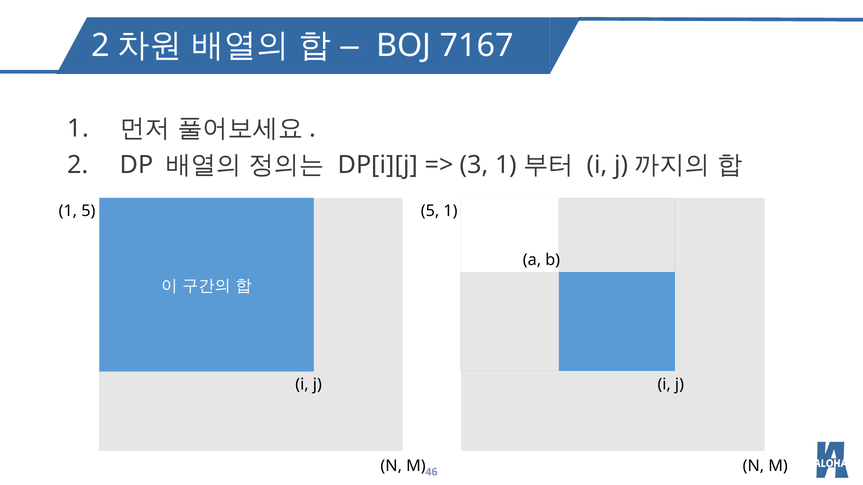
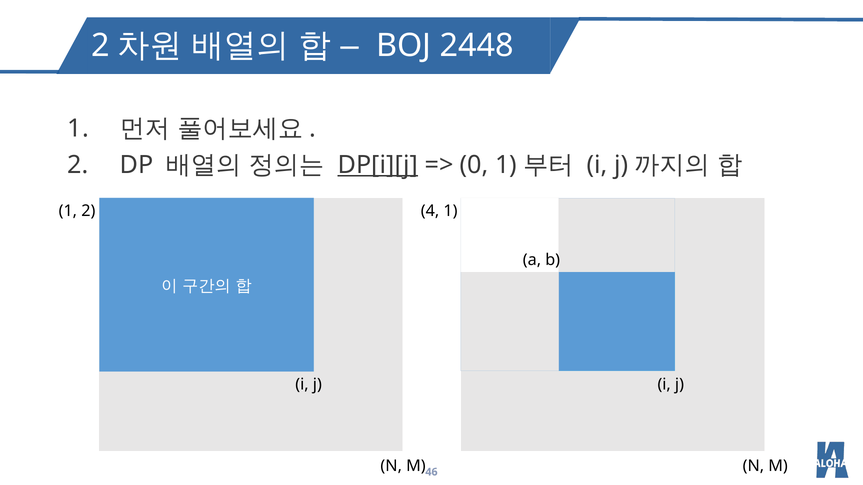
7167: 7167 -> 2448
DP[i][j underline: none -> present
3: 3 -> 0
1 5: 5 -> 2
5 at (430, 211): 5 -> 4
